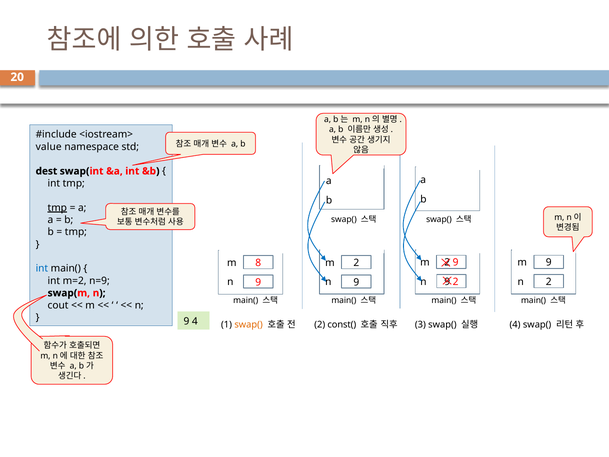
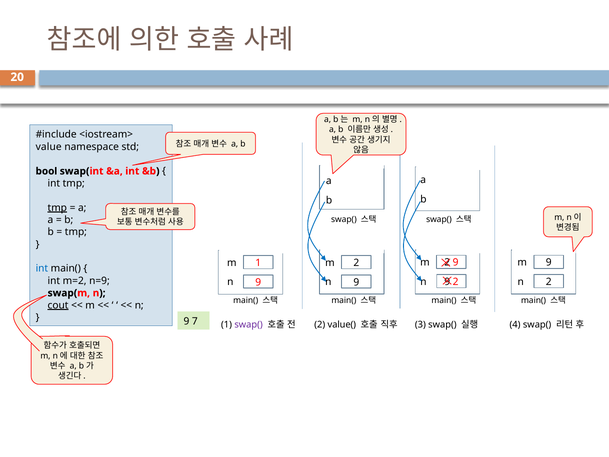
dest: dest -> bool
m 8: 8 -> 1
cout underline: none -> present
9 4: 4 -> 7
const(: const( -> value(
swap( at (249, 324) colour: orange -> purple
